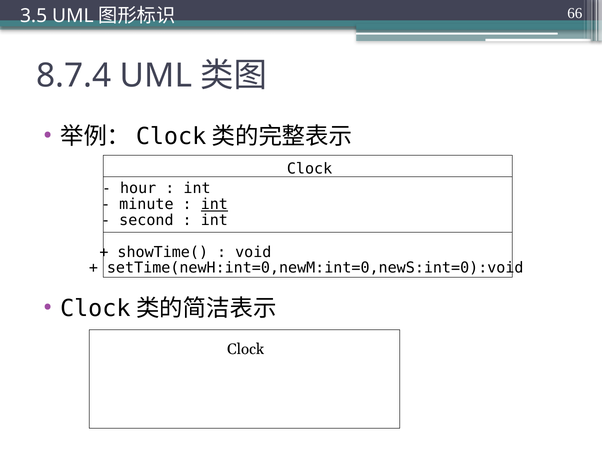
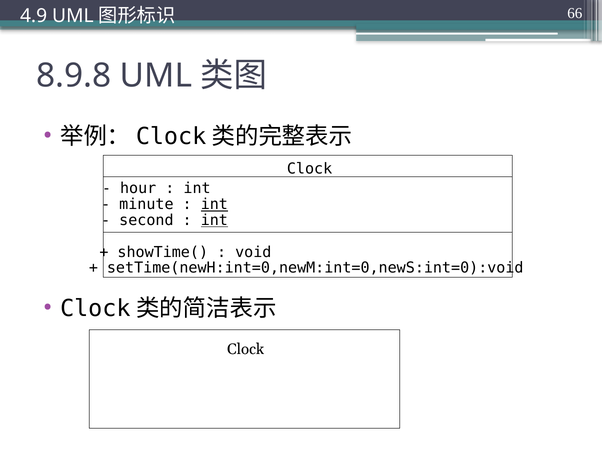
3.5: 3.5 -> 4.9
8.7.4: 8.7.4 -> 8.9.8
int at (214, 220) underline: none -> present
